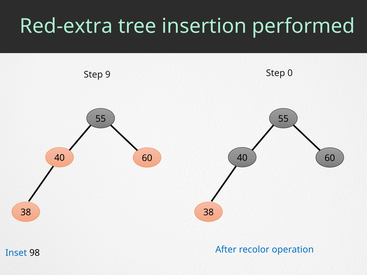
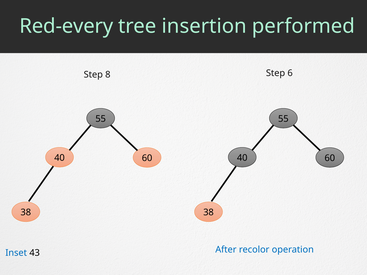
Red-extra: Red-extra -> Red-every
9: 9 -> 8
0: 0 -> 6
98: 98 -> 43
